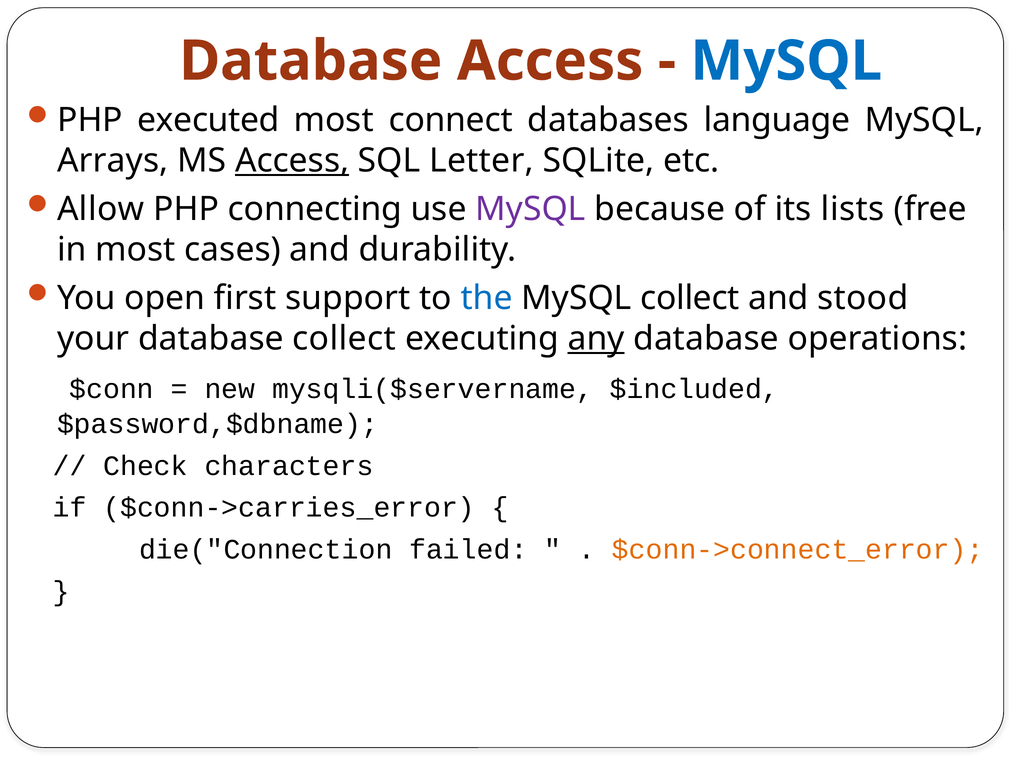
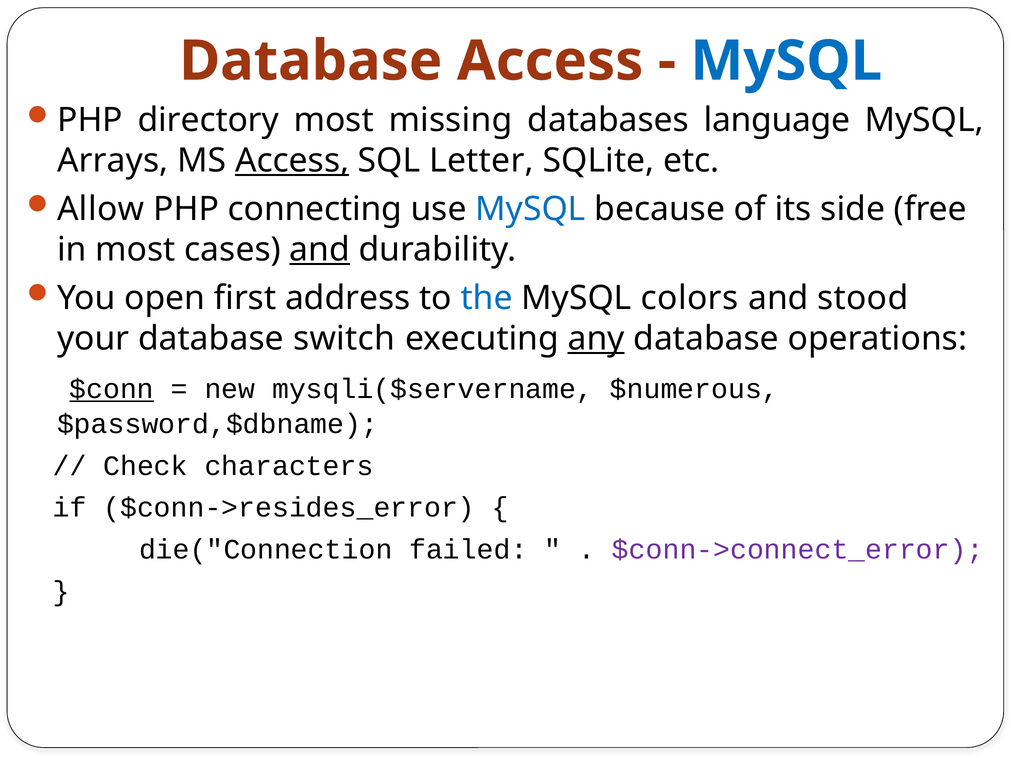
executed: executed -> directory
connect: connect -> missing
MySQL at (530, 209) colour: purple -> blue
lists: lists -> side
and at (320, 250) underline: none -> present
support: support -> address
MySQL collect: collect -> colors
database collect: collect -> switch
$conn underline: none -> present
$included: $included -> $numerous
$conn->carries_error: $conn->carries_error -> $conn->resides_error
$conn->connect_error colour: orange -> purple
